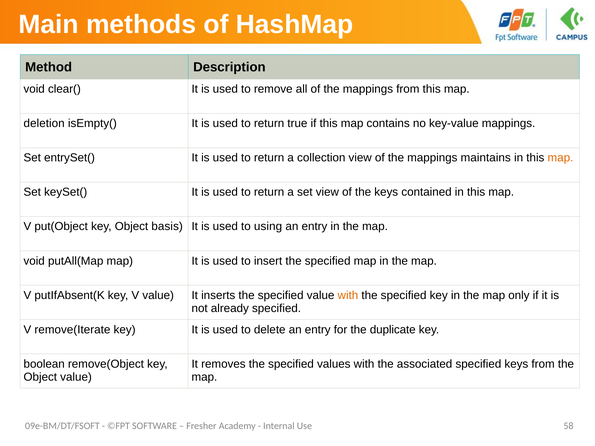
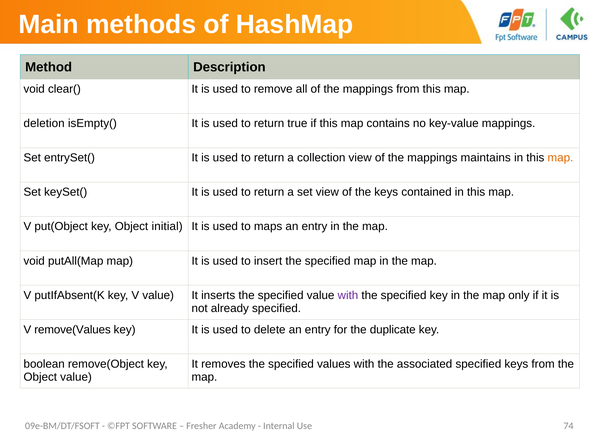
basis: basis -> initial
using: using -> maps
with at (348, 295) colour: orange -> purple
remove(Iterate: remove(Iterate -> remove(Values
58: 58 -> 74
